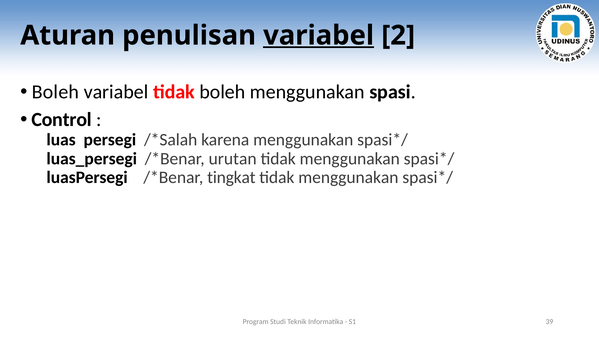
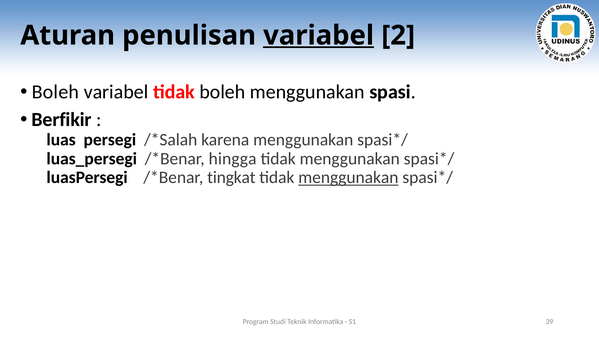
Control: Control -> Berfikir
urutan: urutan -> hingga
menggunakan at (348, 177) underline: none -> present
